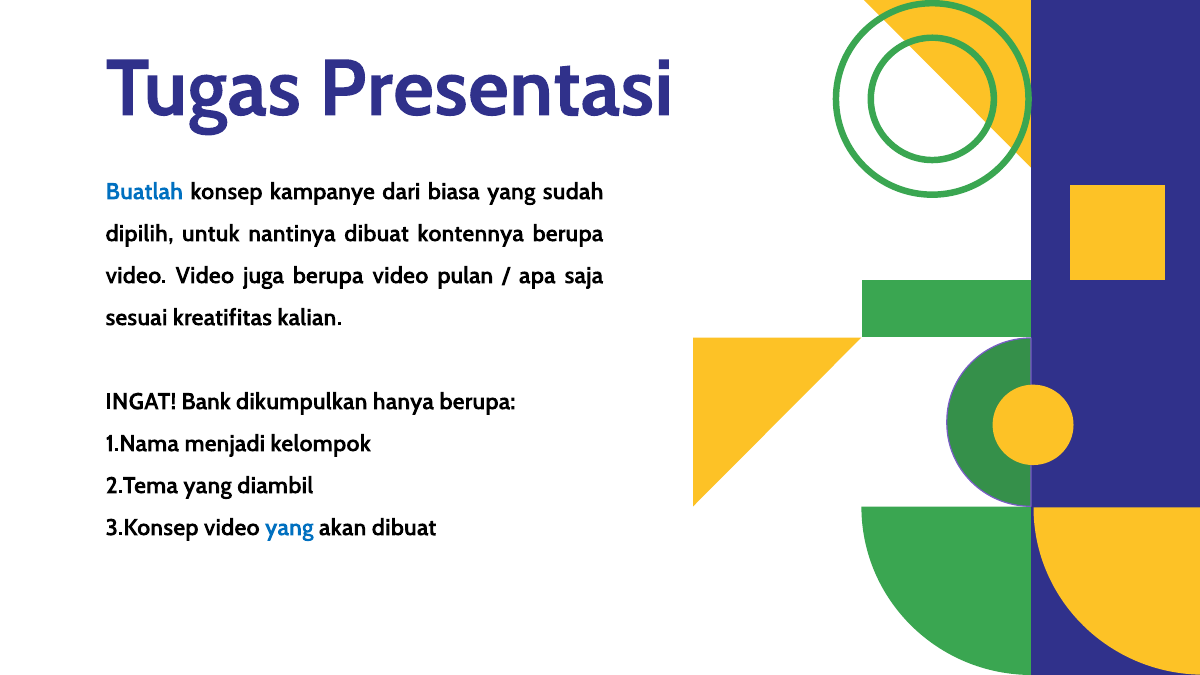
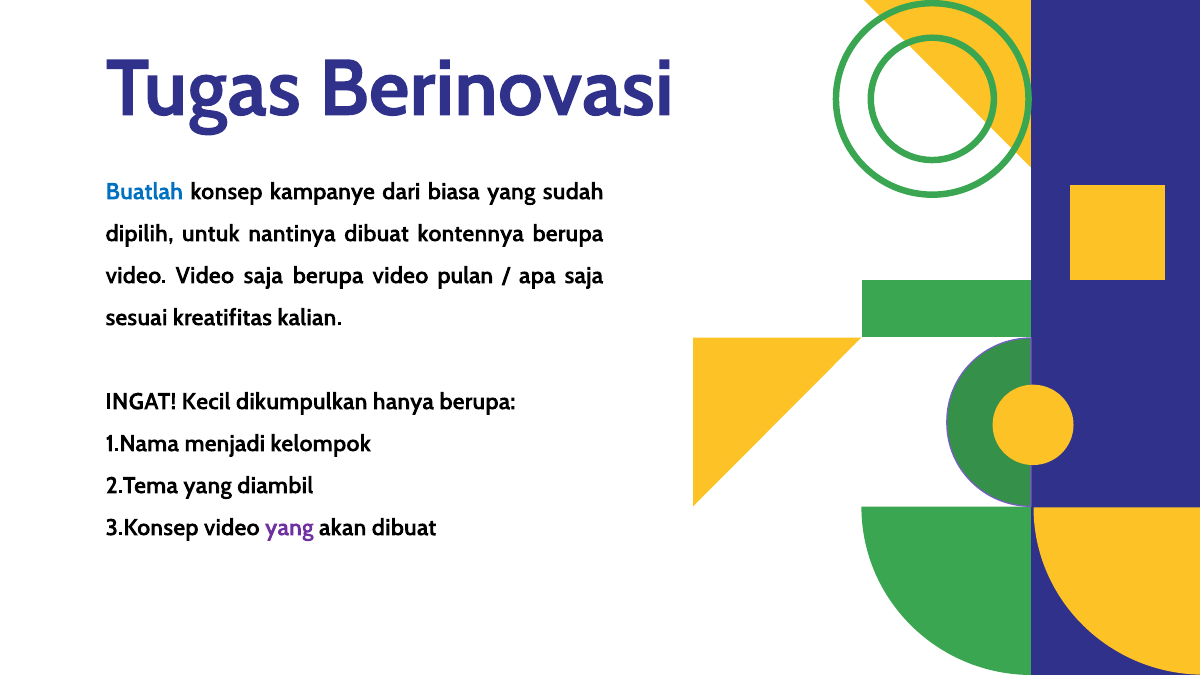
Presentasi: Presentasi -> Berinovasi
Video juga: juga -> saja
Bank: Bank -> Kecil
yang at (289, 528) colour: blue -> purple
